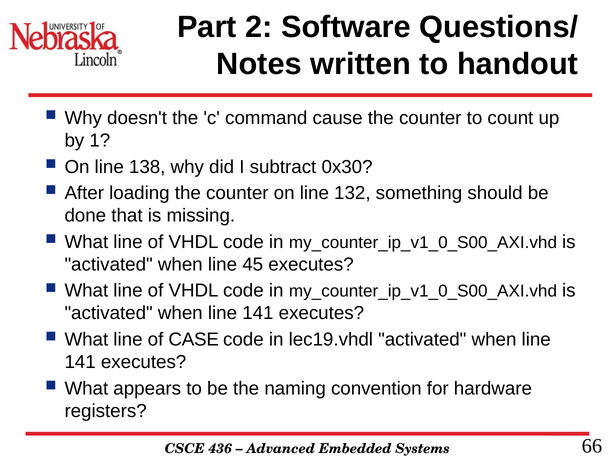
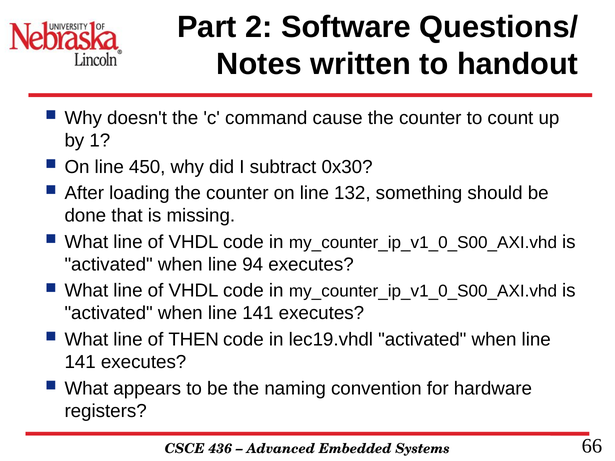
138: 138 -> 450
45: 45 -> 94
CASE: CASE -> THEN
